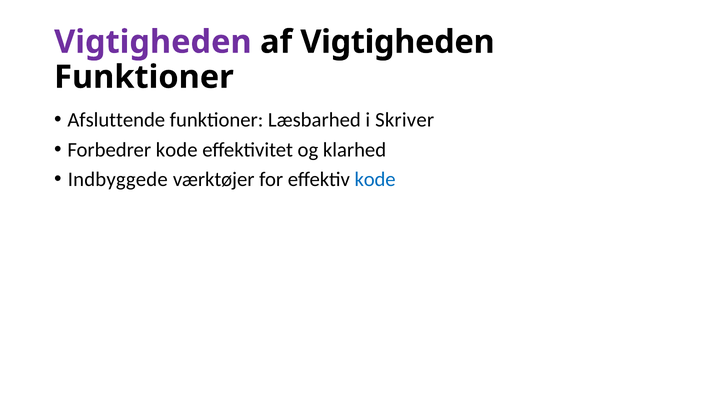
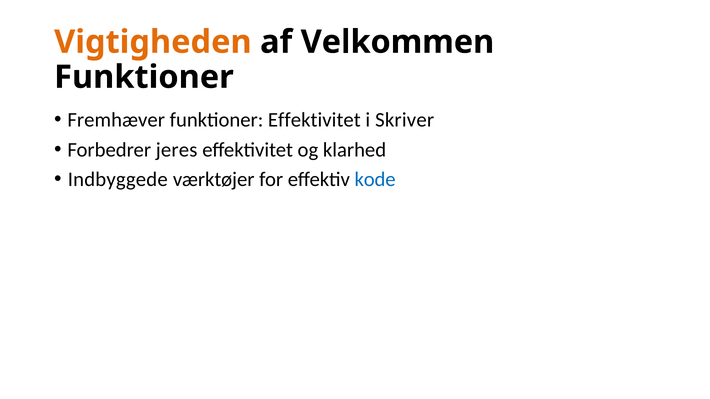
Vigtigheden at (153, 42) colour: purple -> orange
af Vigtigheden: Vigtigheden -> Velkommen
Afsluttende: Afsluttende -> Fremhæver
funktioner Læsbarhed: Læsbarhed -> Effektivitet
Forbedrer kode: kode -> jeres
